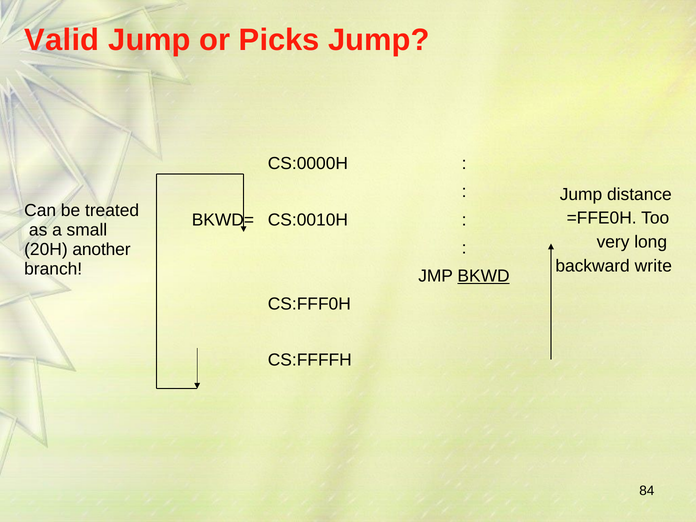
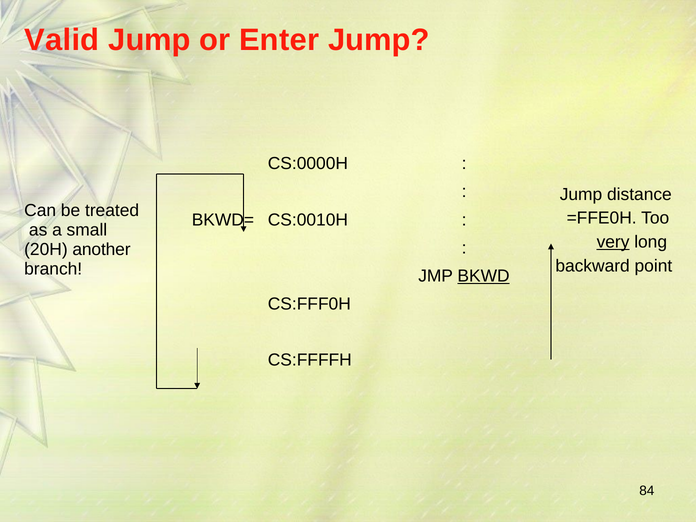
Picks: Picks -> Enter
very underline: none -> present
write: write -> point
